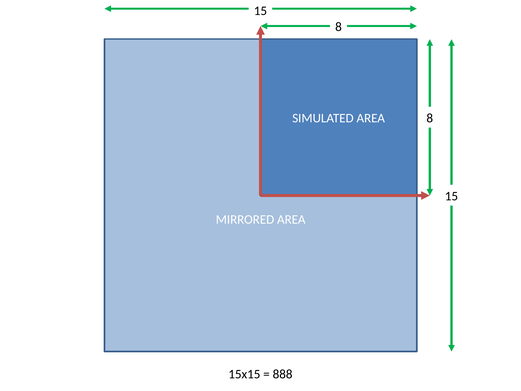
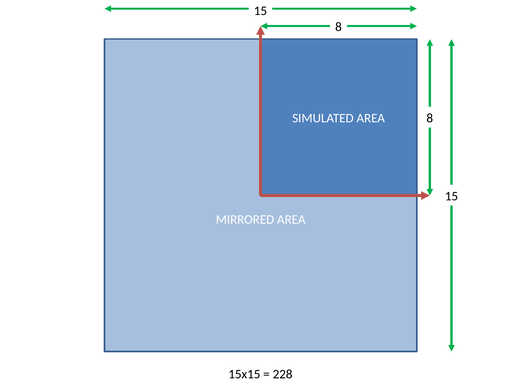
888: 888 -> 228
